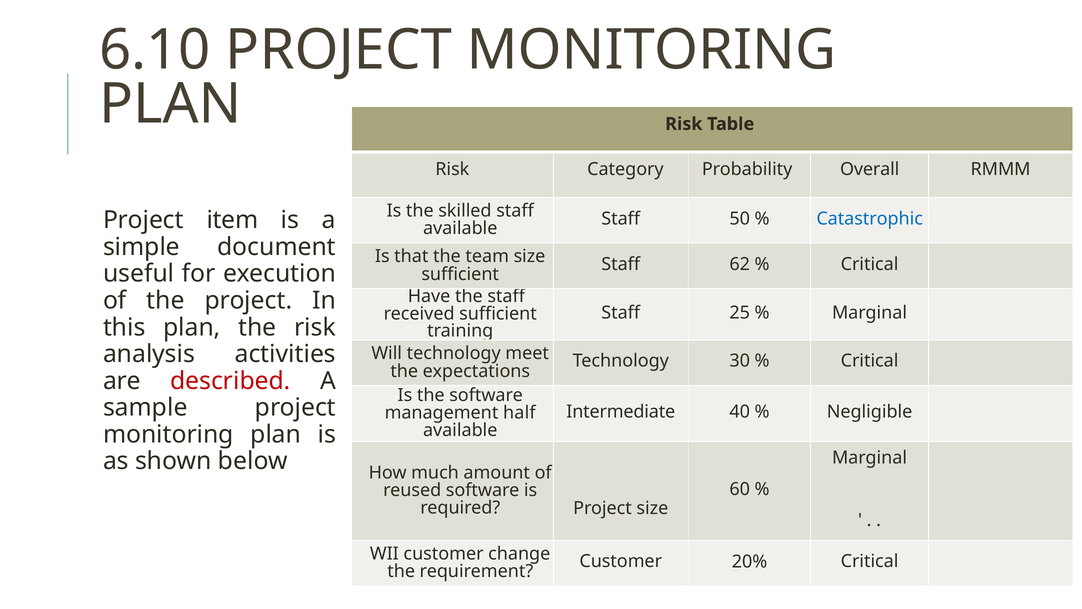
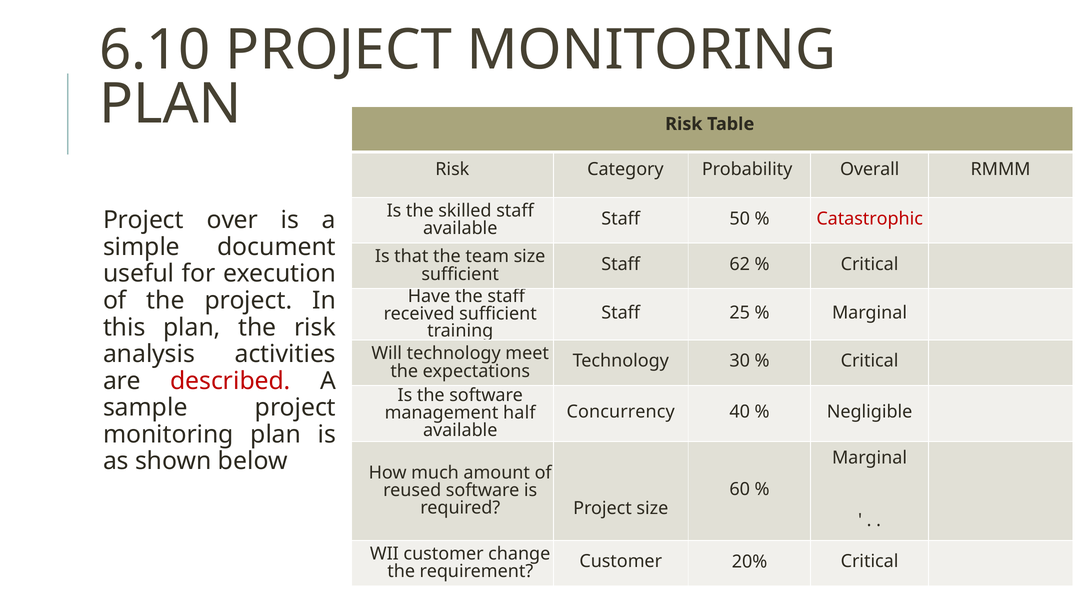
item: item -> over
Catastrophic colour: blue -> red
Intermediate: Intermediate -> Concurrency
